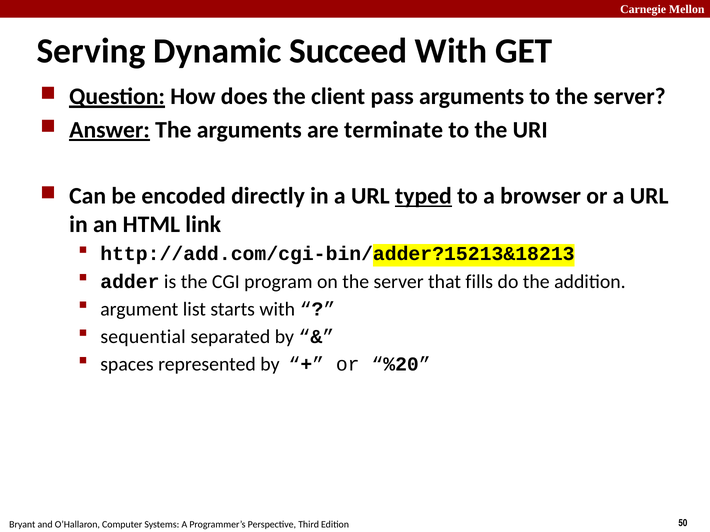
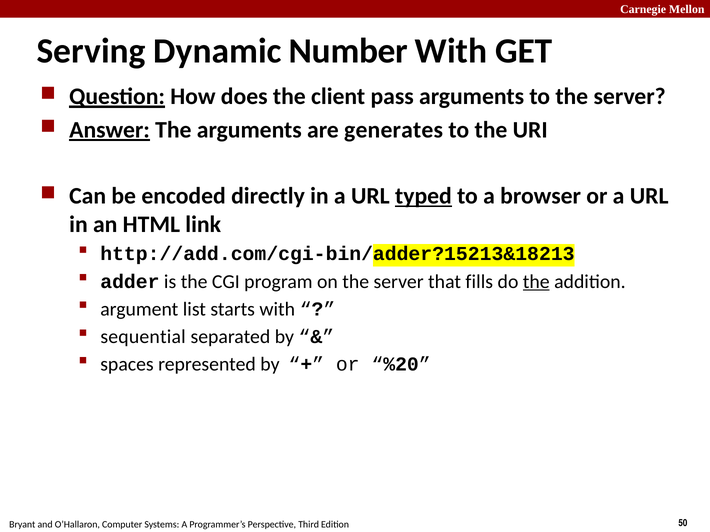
Succeed: Succeed -> Number
terminate: terminate -> generates
the at (536, 282) underline: none -> present
